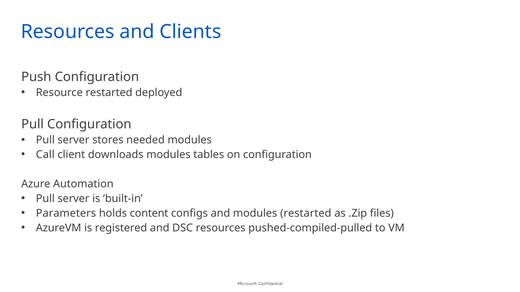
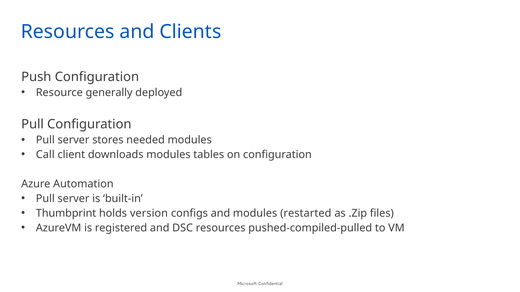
Resource restarted: restarted -> generally
Parameters: Parameters -> Thumbprint
content: content -> version
